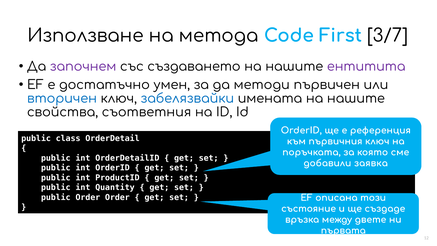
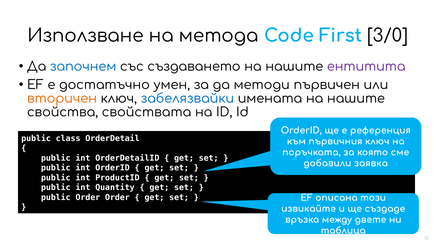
3/7: 3/7 -> 3/0
започнем colour: purple -> blue
вторичен colour: blue -> orange
съответния: съответния -> свойствата
състояние: състояние -> извикайте
първата: първата -> таблица
